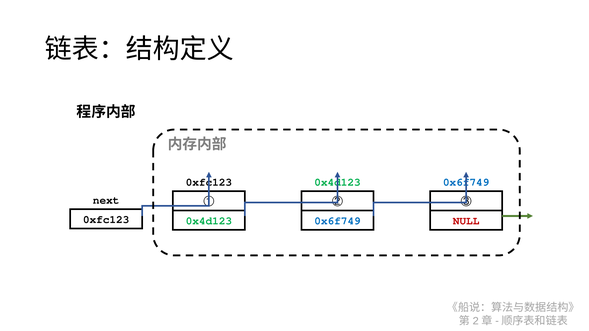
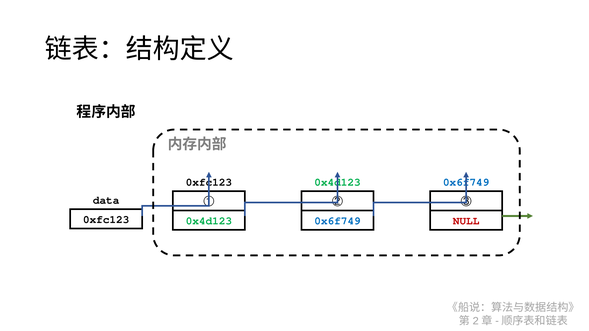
next: next -> data
